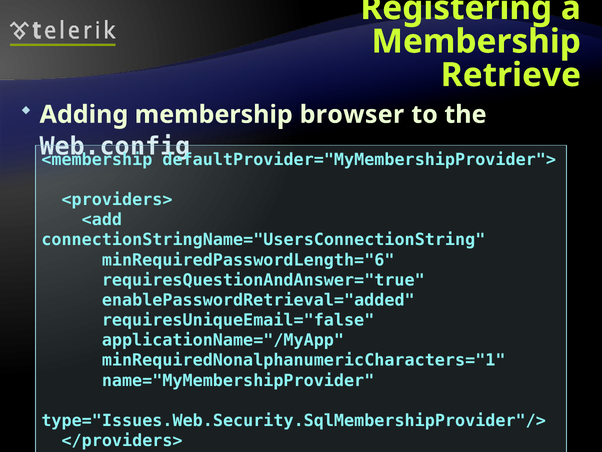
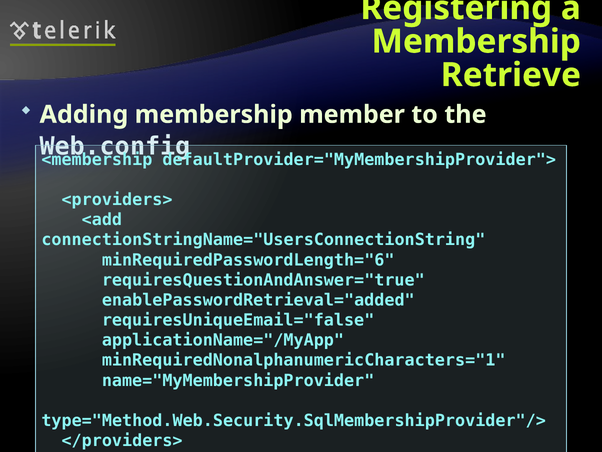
browser: browser -> member
type="Issues.Web.Security.SqlMembershipProvider"/>: type="Issues.Web.Security.SqlMembershipProvider"/> -> type="Method.Web.Security.SqlMembershipProvider"/>
